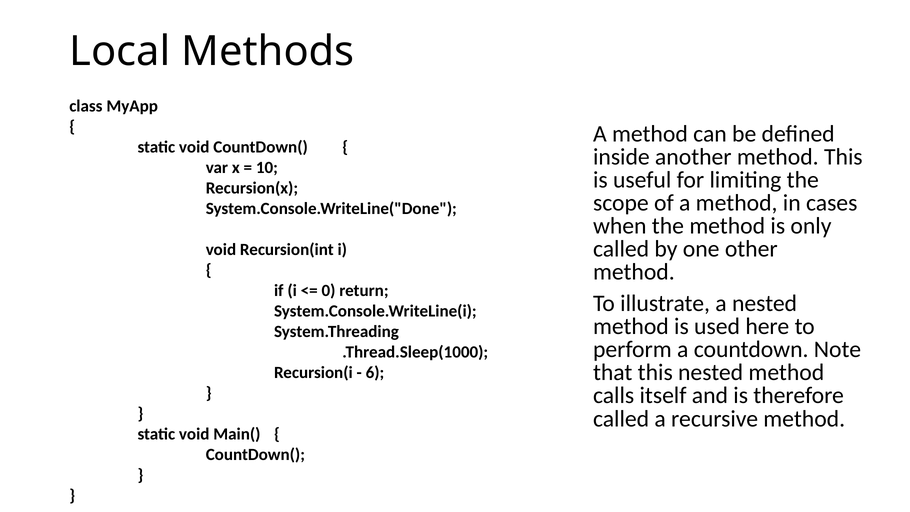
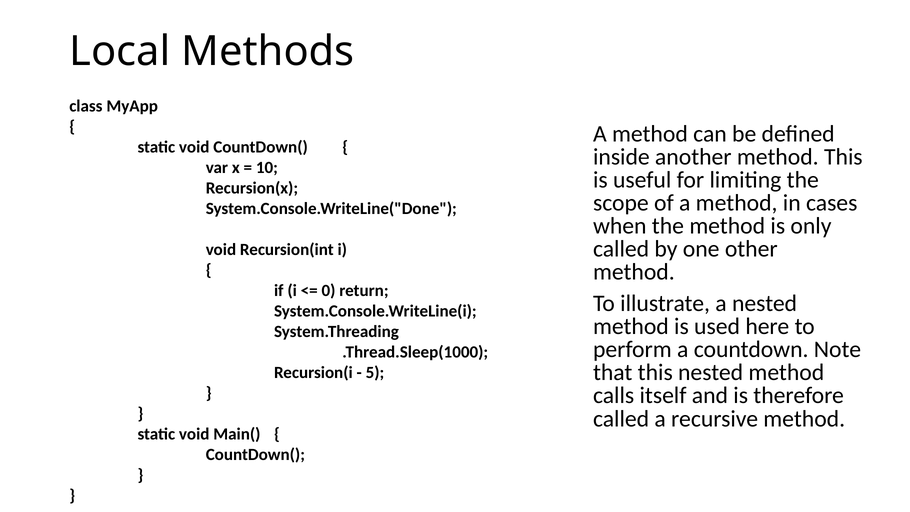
6: 6 -> 5
